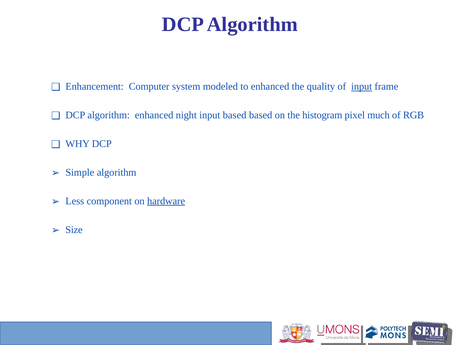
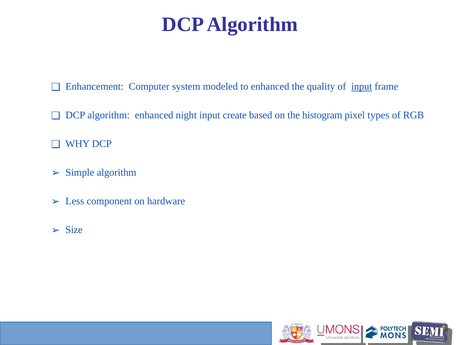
input based: based -> create
much: much -> types
hardware underline: present -> none
